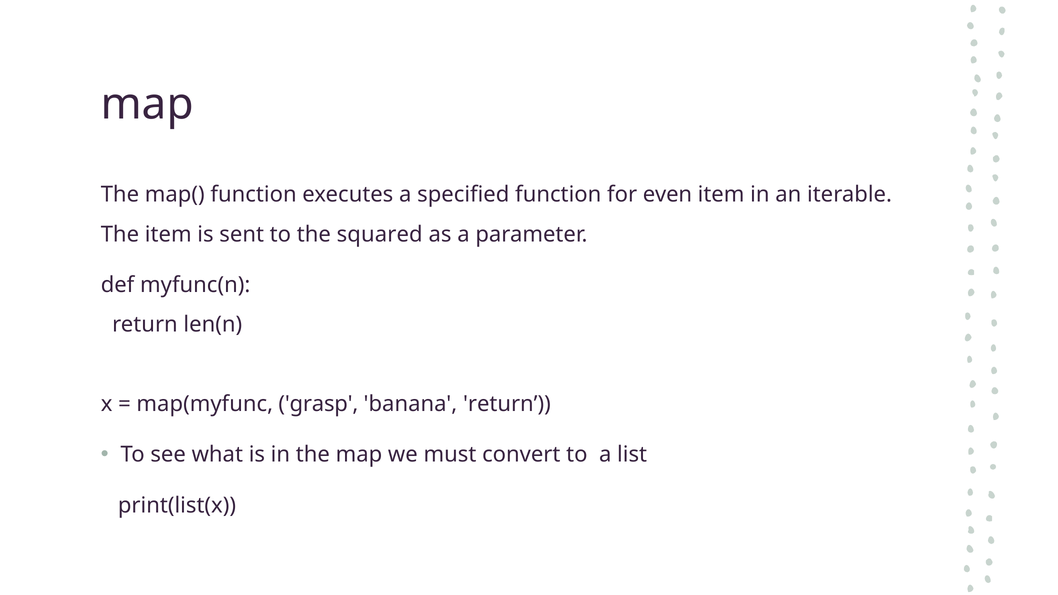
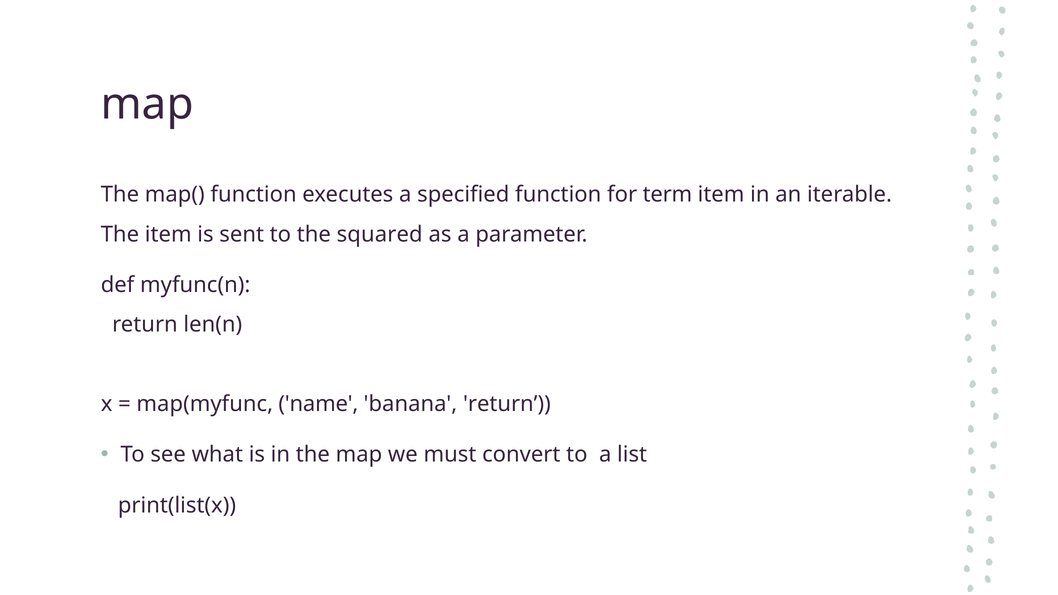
even: even -> term
grasp: grasp -> name
